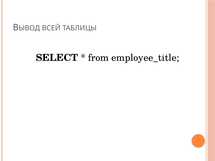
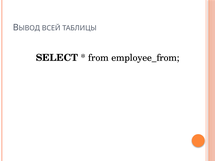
employee_title: employee_title -> employee_from
